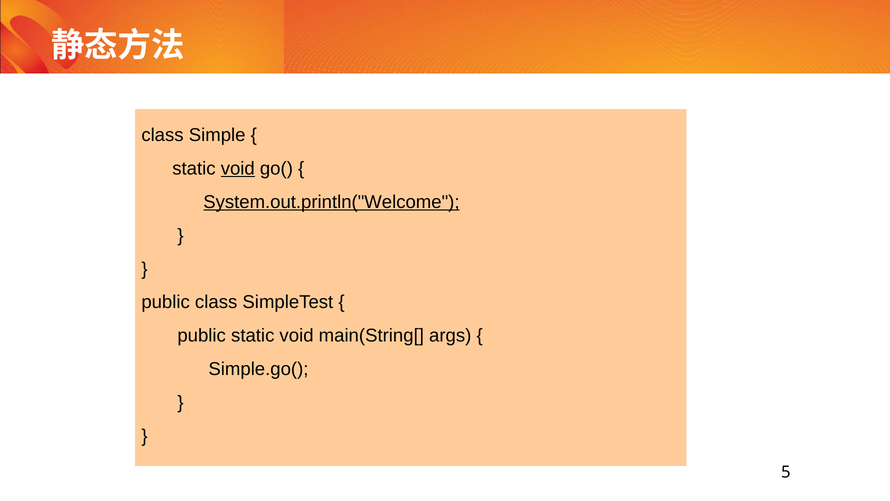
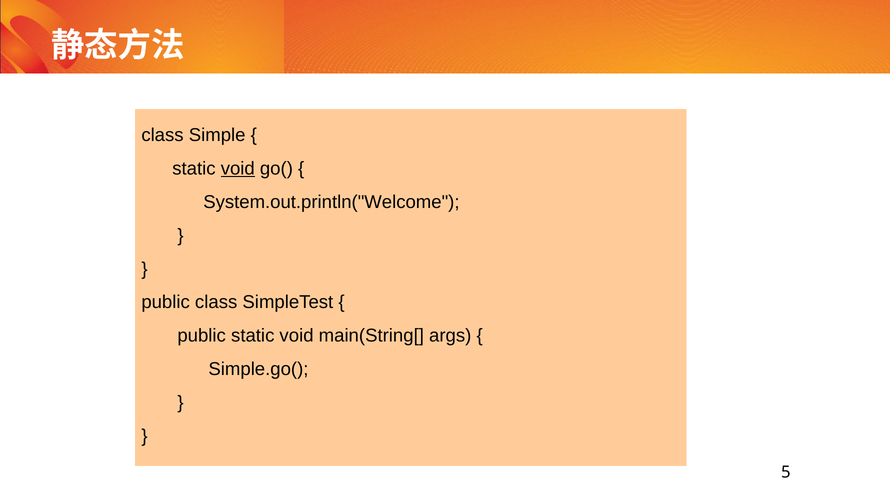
System.out.println("Welcome underline: present -> none
